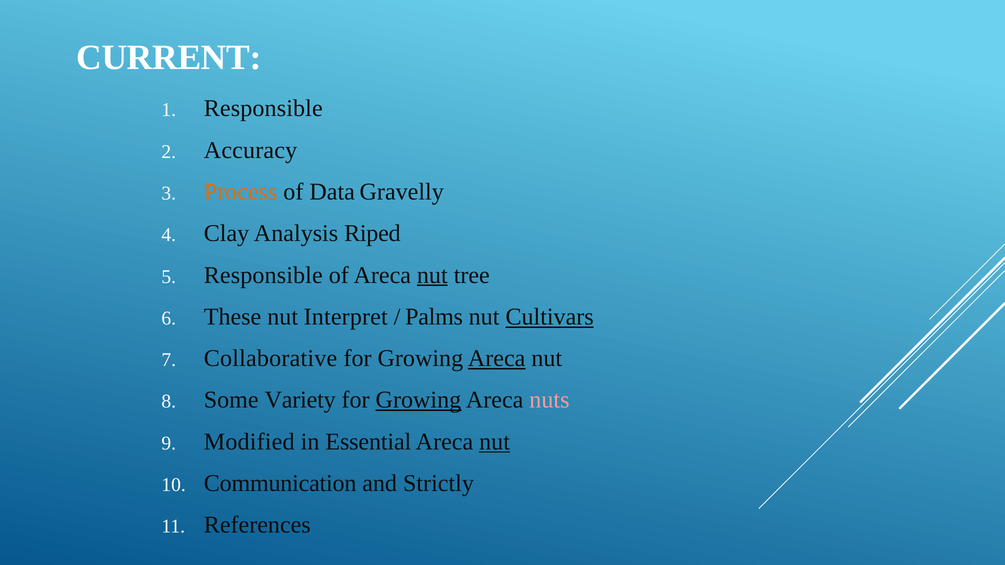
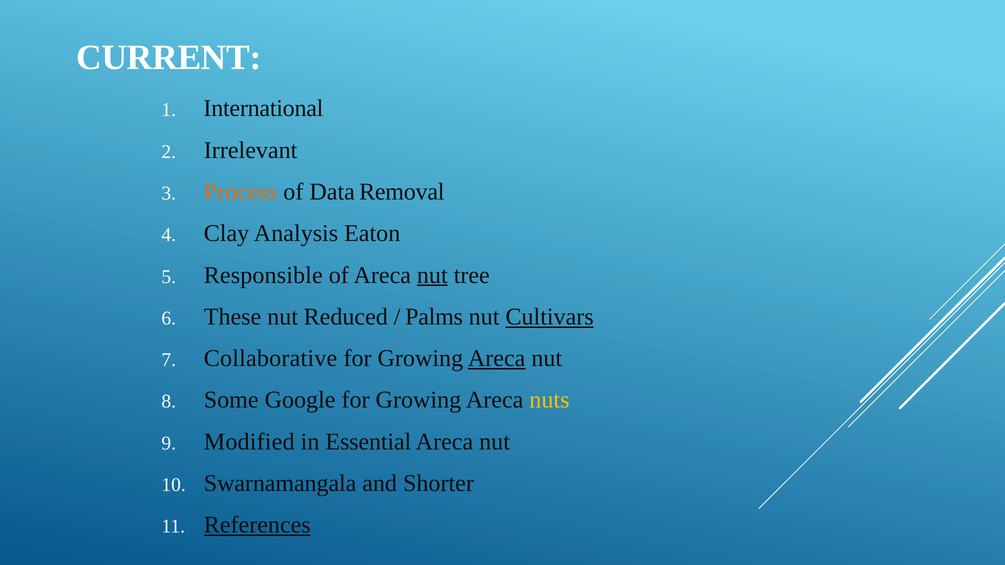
Responsible at (263, 109): Responsible -> International
Accuracy: Accuracy -> Irrelevant
Gravelly: Gravelly -> Removal
Riped: Riped -> Eaton
Interpret: Interpret -> Reduced
Variety: Variety -> Google
Growing at (418, 400) underline: present -> none
nuts colour: pink -> yellow
nut at (495, 442) underline: present -> none
Communication: Communication -> Swarnamangala
Strictly: Strictly -> Shorter
References underline: none -> present
